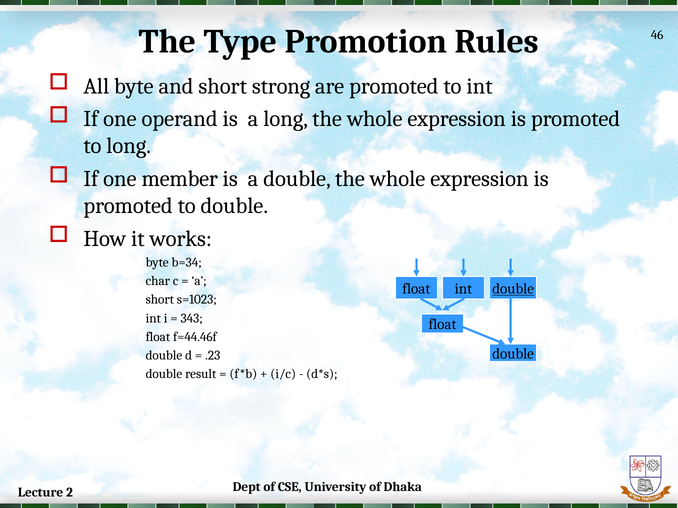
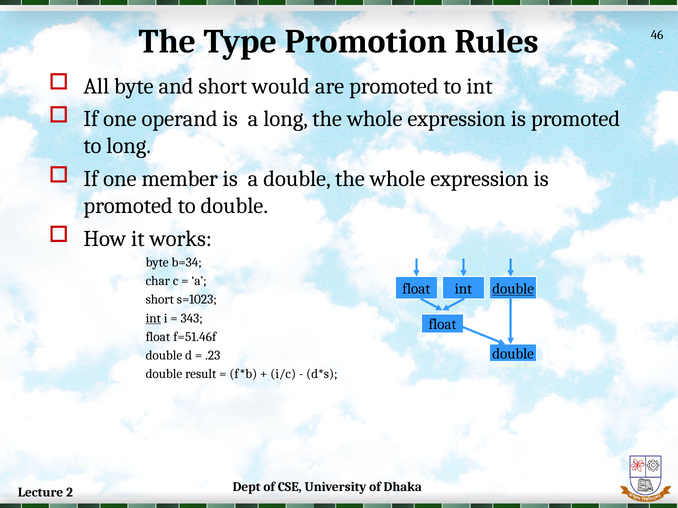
strong: strong -> would
int at (153, 318) underline: none -> present
f=44.46f: f=44.46f -> f=51.46f
